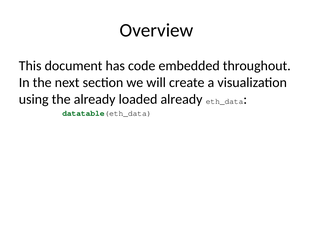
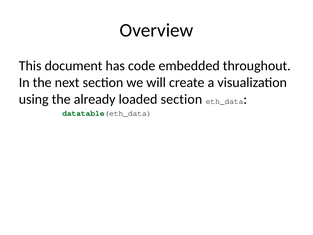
loaded already: already -> section
